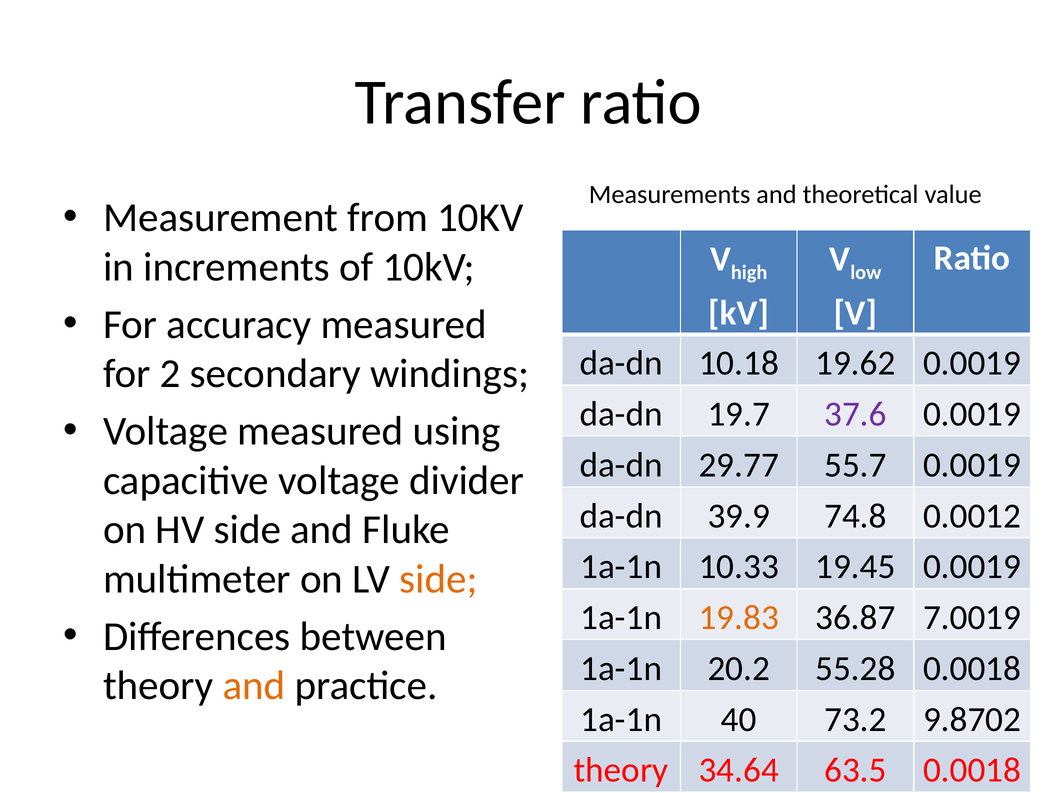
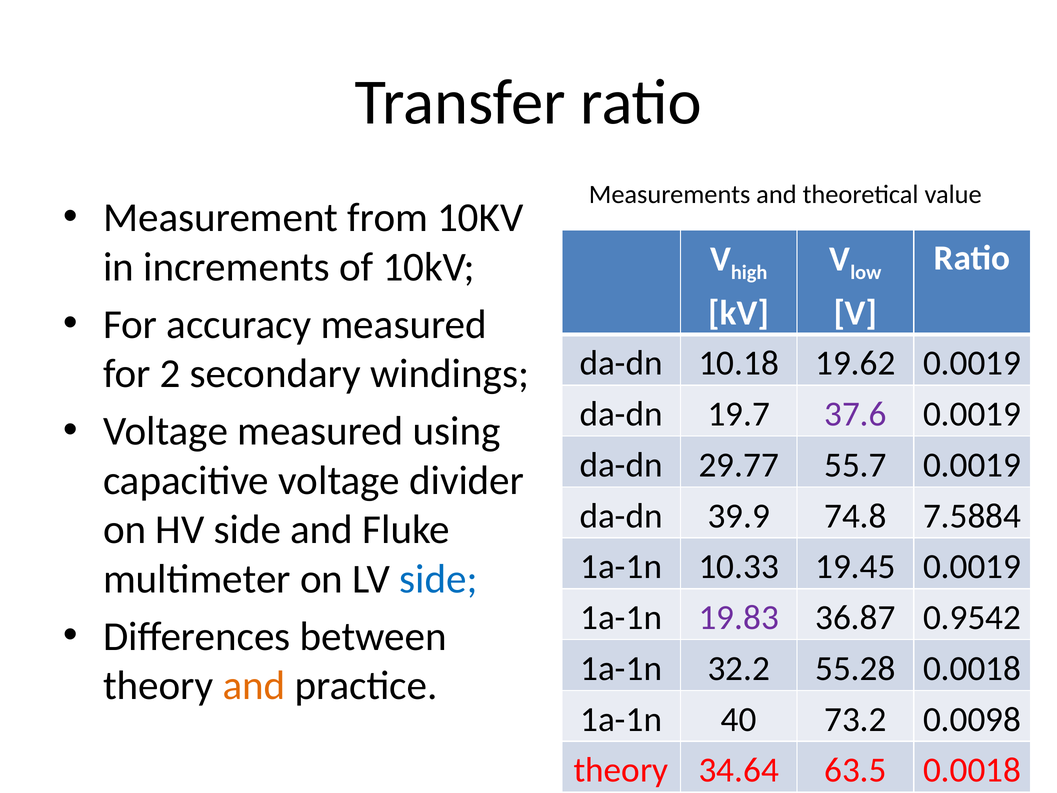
0.0012: 0.0012 -> 7.5884
side at (438, 579) colour: orange -> blue
19.83 colour: orange -> purple
7.0019: 7.0019 -> 0.9542
20.2: 20.2 -> 32.2
9.8702: 9.8702 -> 0.0098
